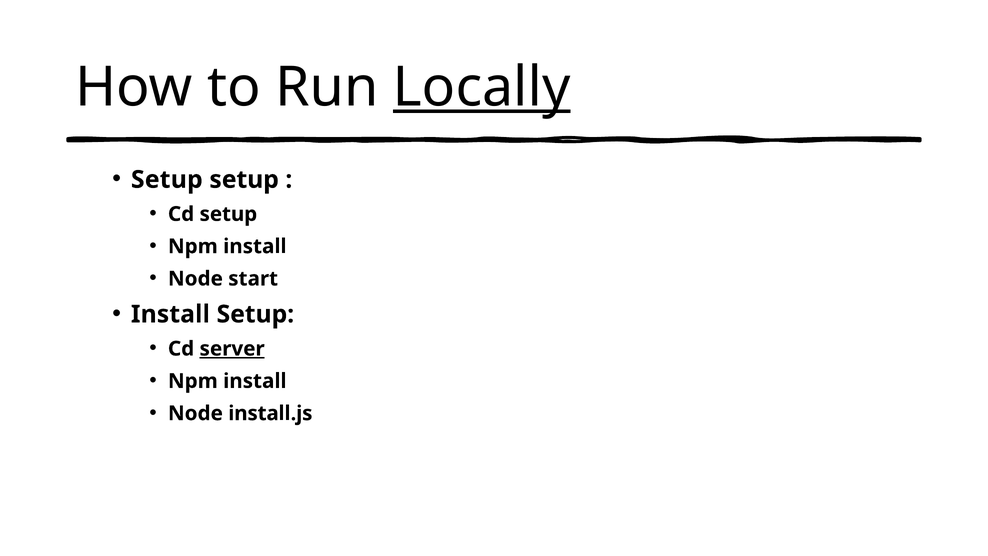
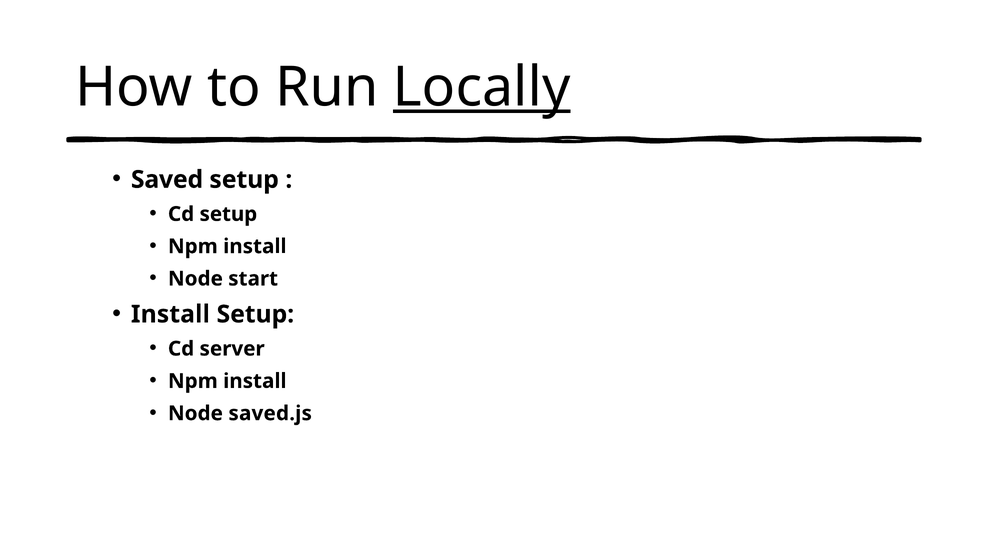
Setup at (167, 180): Setup -> Saved
server underline: present -> none
install.js: install.js -> saved.js
